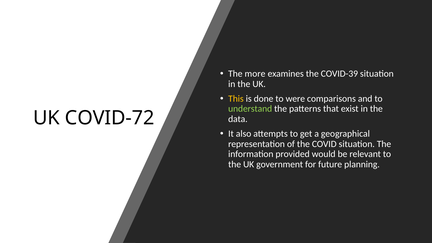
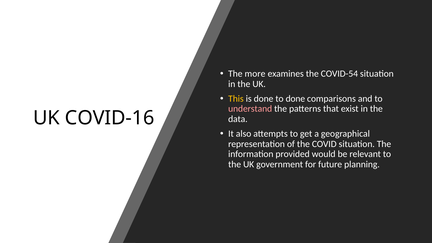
COVID-39: COVID-39 -> COVID-54
to were: were -> done
understand colour: light green -> pink
COVID-72: COVID-72 -> COVID-16
